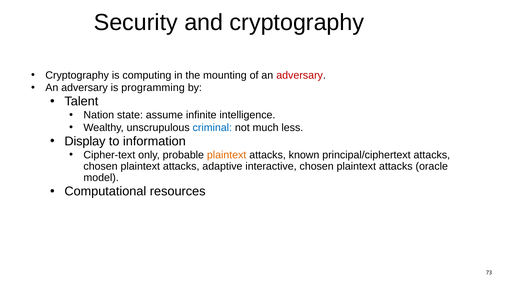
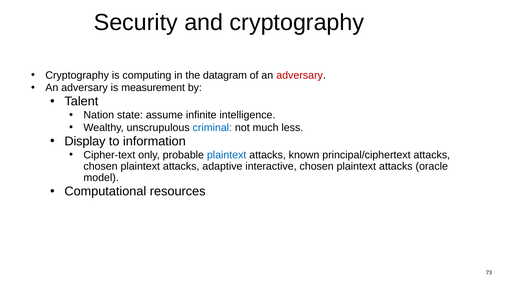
mounting: mounting -> datagram
programming: programming -> measurement
plaintext at (227, 155) colour: orange -> blue
